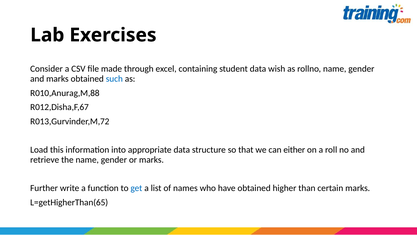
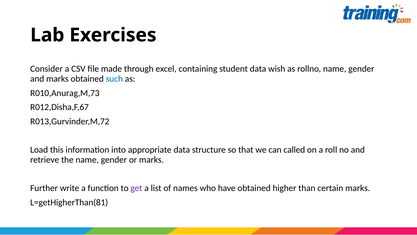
R010,Anurag,M,88: R010,Anurag,M,88 -> R010,Anurag,M,73
either: either -> called
get colour: blue -> purple
L=getHigherThan(65: L=getHigherThan(65 -> L=getHigherThan(81
